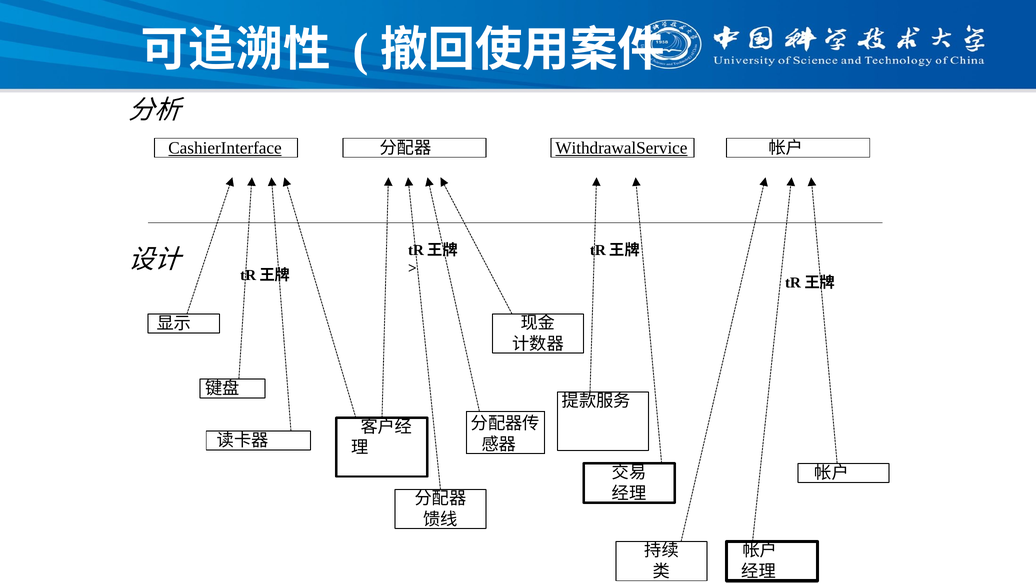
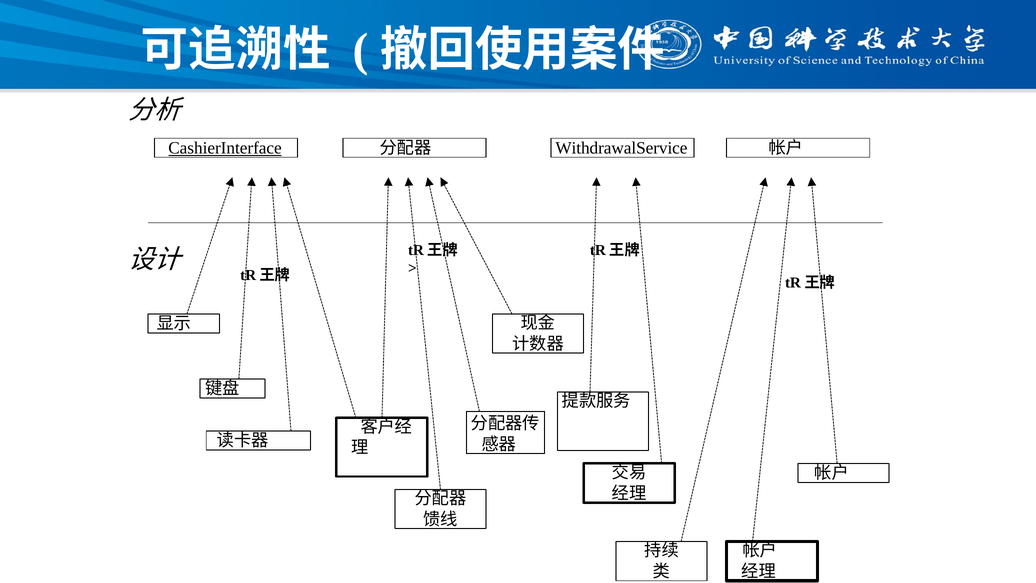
WithdrawalService underline: present -> none
